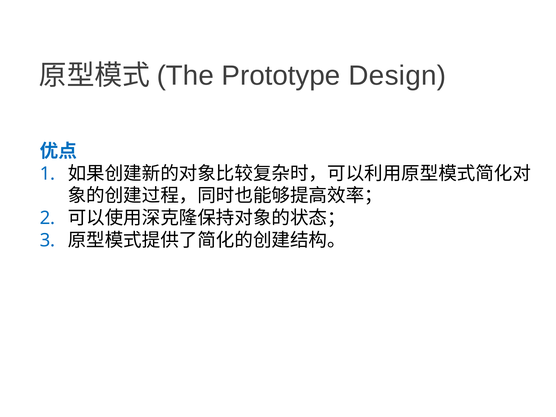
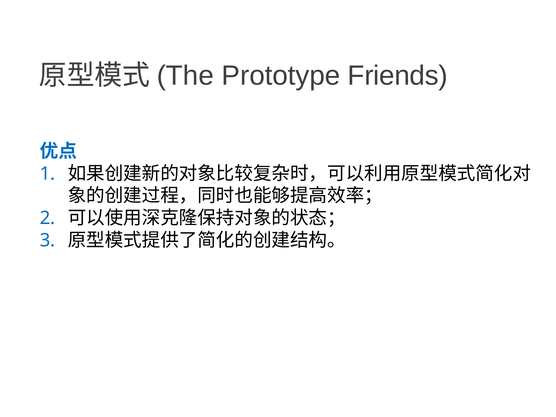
Design: Design -> Friends
